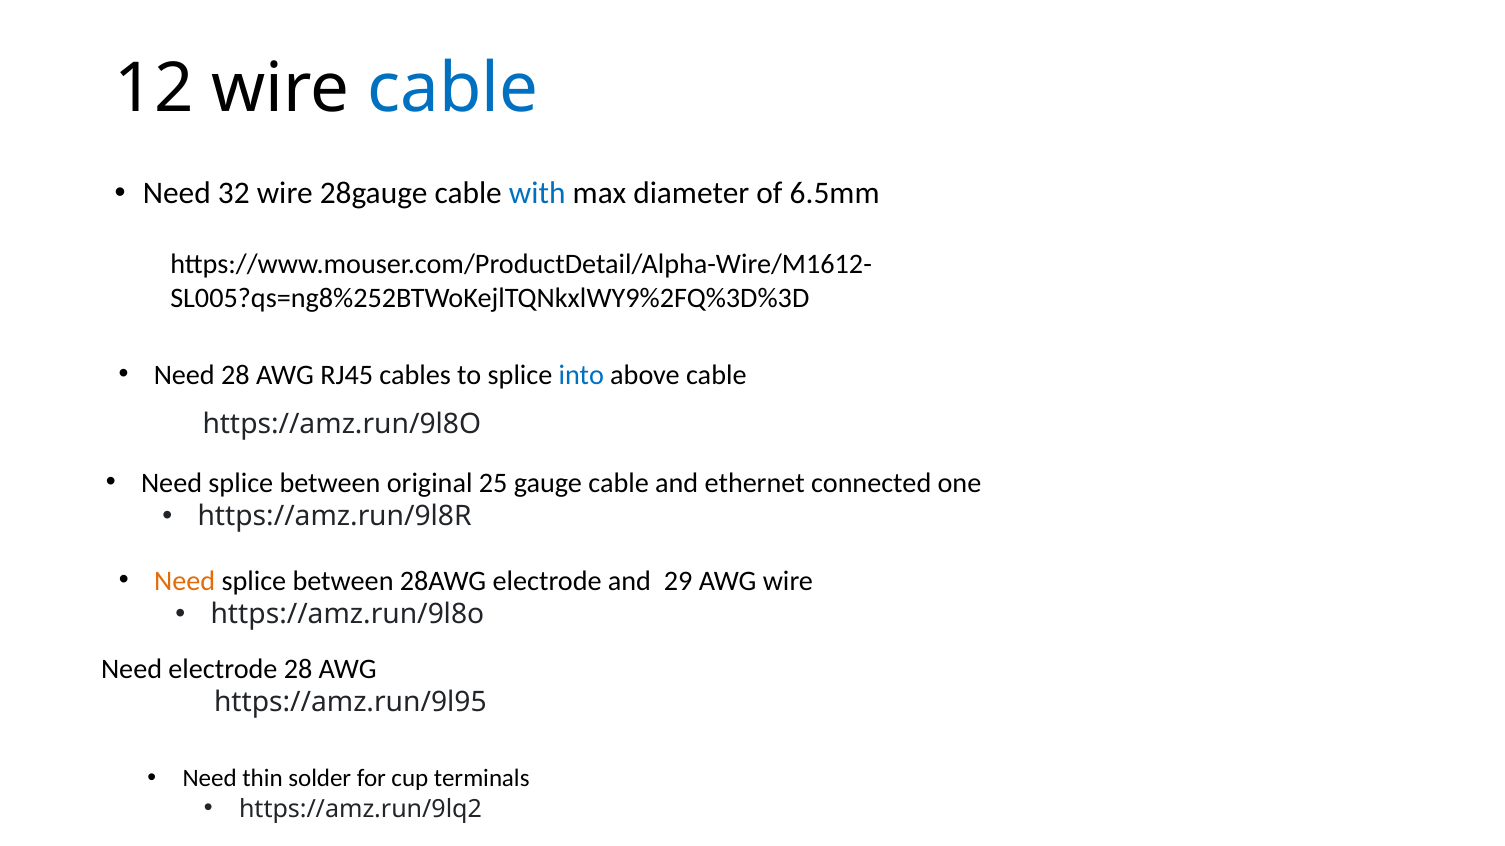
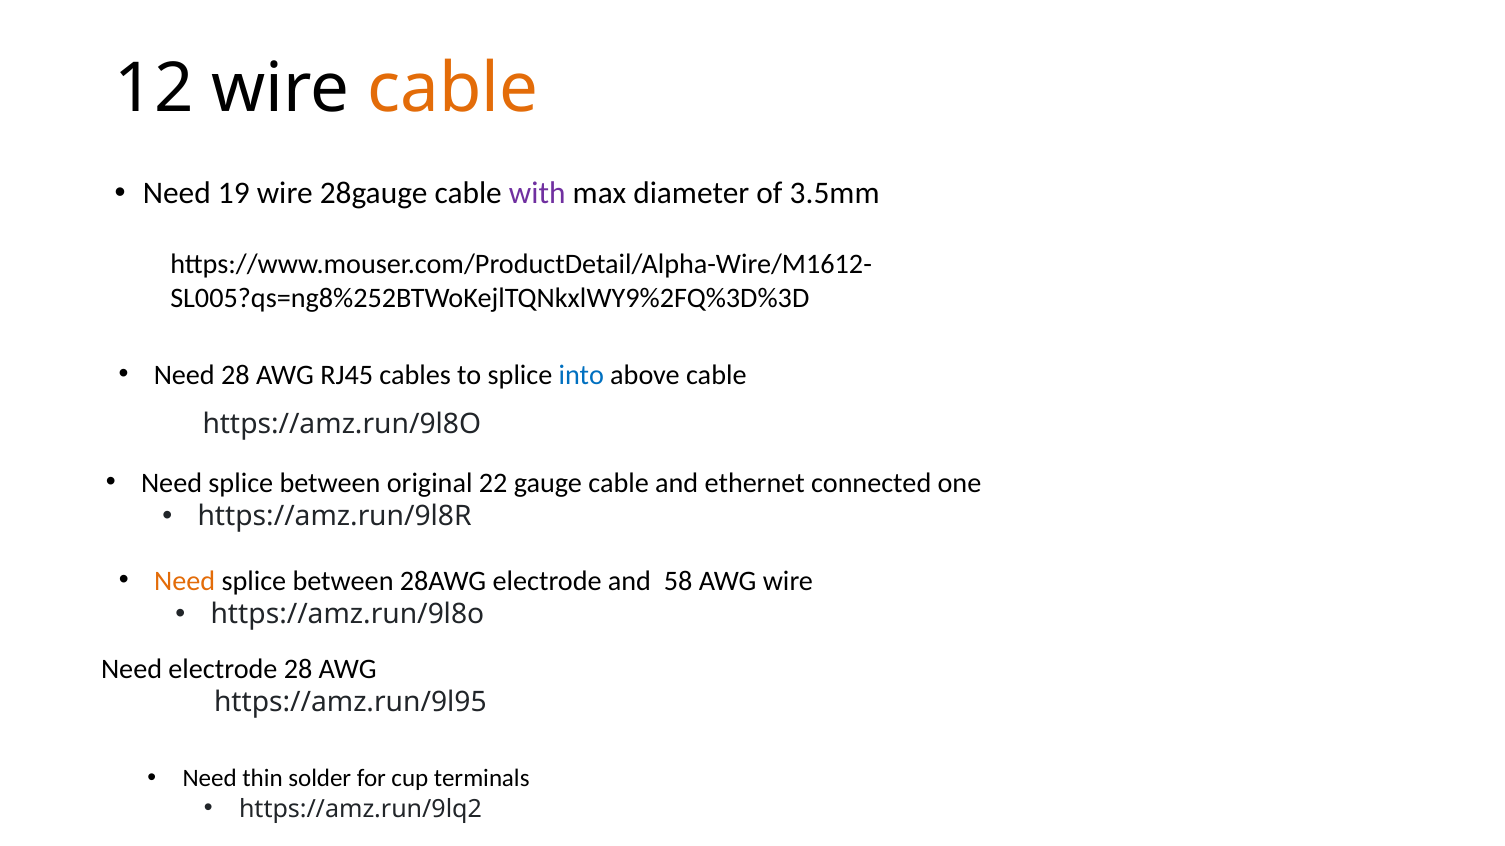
cable at (453, 89) colour: blue -> orange
32: 32 -> 19
with colour: blue -> purple
6.5mm: 6.5mm -> 3.5mm
25: 25 -> 22
29: 29 -> 58
